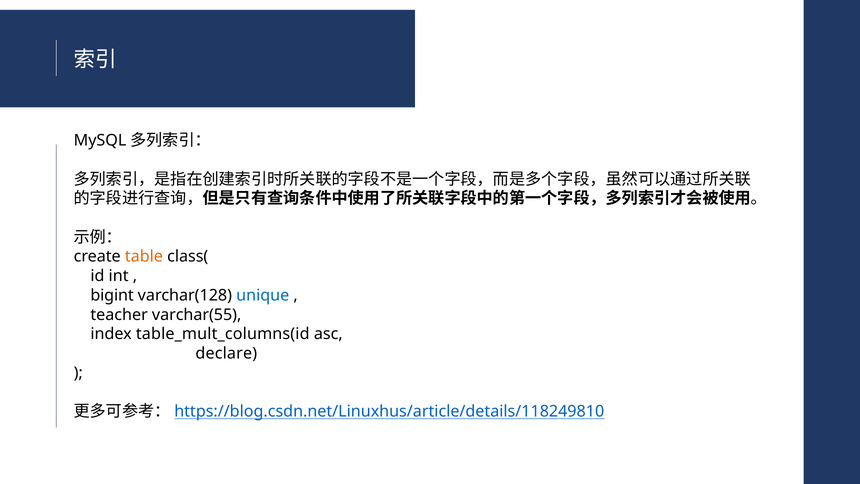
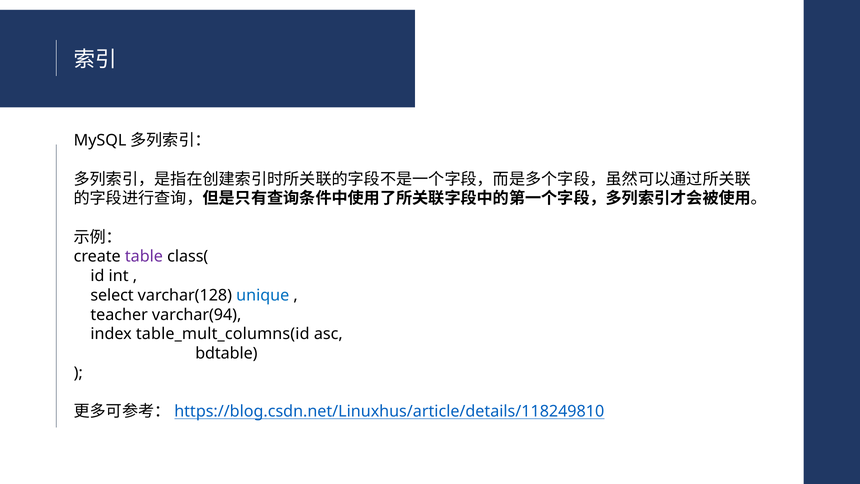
table colour: orange -> purple
bigint: bigint -> select
varchar(55: varchar(55 -> varchar(94
declare: declare -> bdtable
